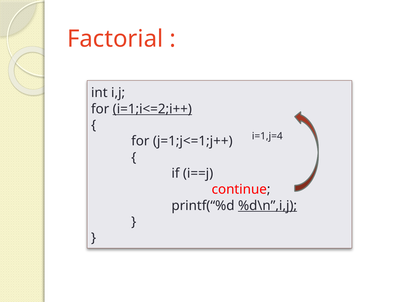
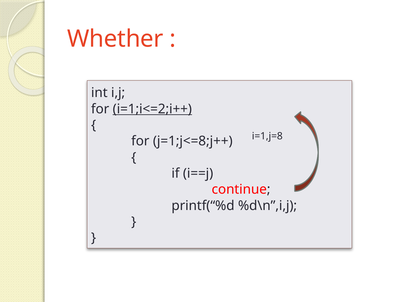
Factorial: Factorial -> Whether
i=1,j=4: i=1,j=4 -> i=1,j=8
j=1;j<=1;j++: j=1;j<=1;j++ -> j=1;j<=8;j++
%d\n”,i,j underline: present -> none
